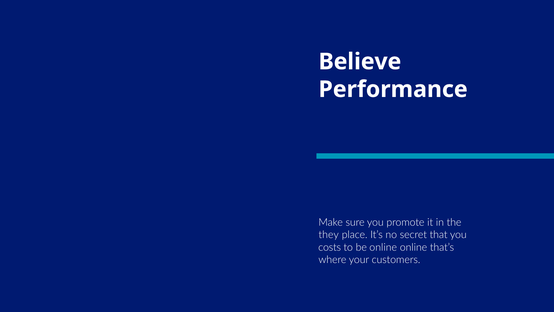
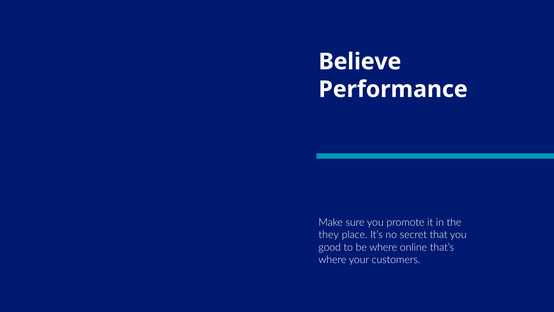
costs: costs -> good
be online: online -> where
